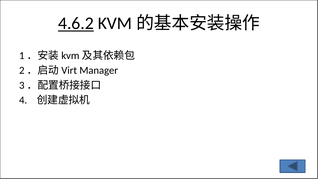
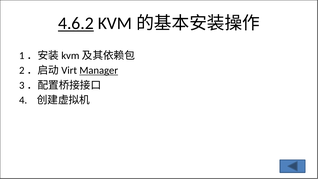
Manager underline: none -> present
